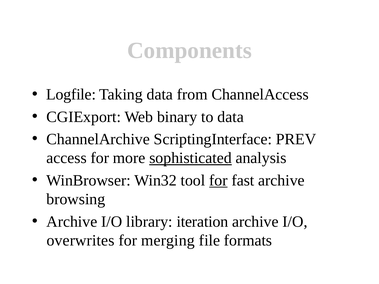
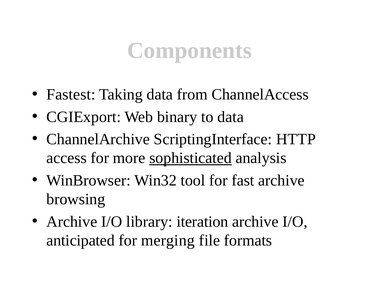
Logfile: Logfile -> Fastest
PREV: PREV -> HTTP
for at (218, 181) underline: present -> none
overwrites: overwrites -> anticipated
